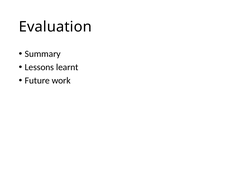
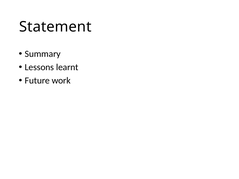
Evaluation: Evaluation -> Statement
